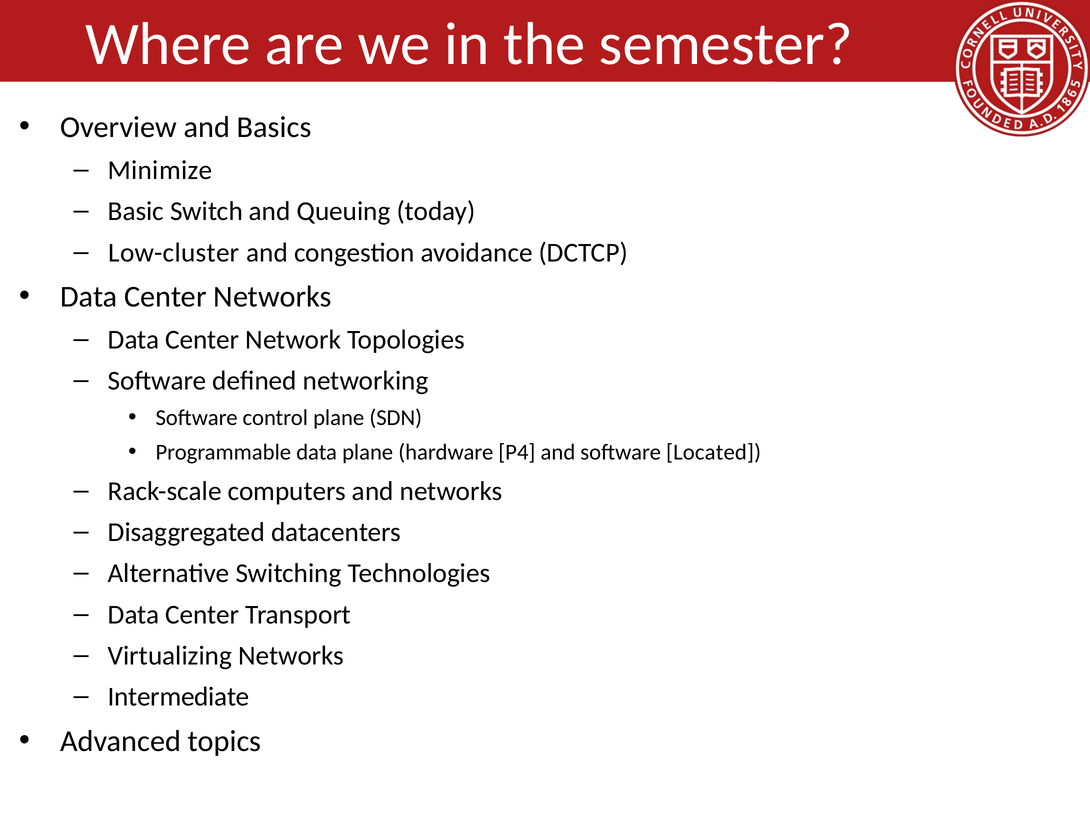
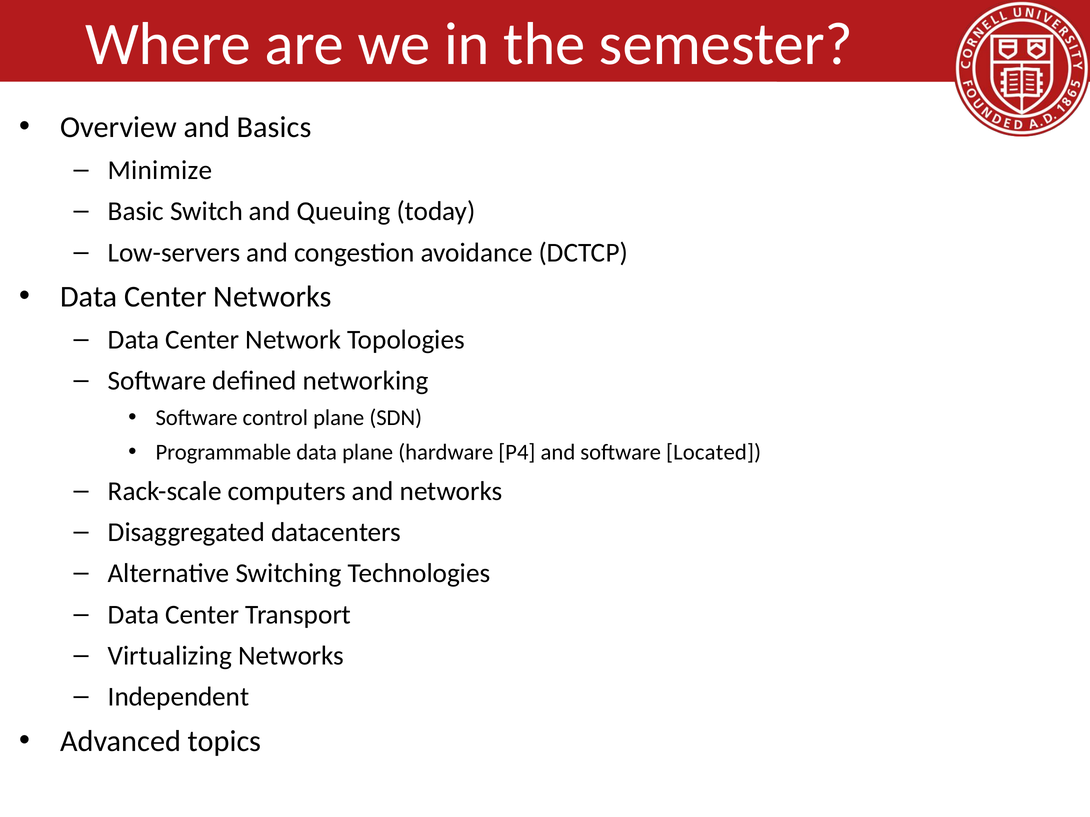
Low-cluster: Low-cluster -> Low-servers
Intermediate: Intermediate -> Independent
